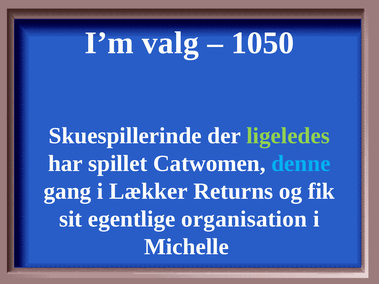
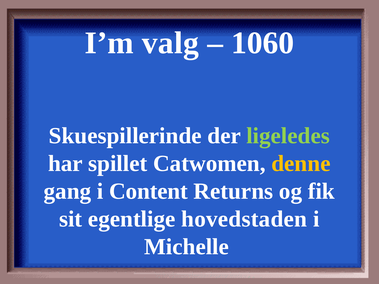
1050: 1050 -> 1060
denne colour: light blue -> yellow
Lækker: Lækker -> Content
organisation: organisation -> hovedstaden
